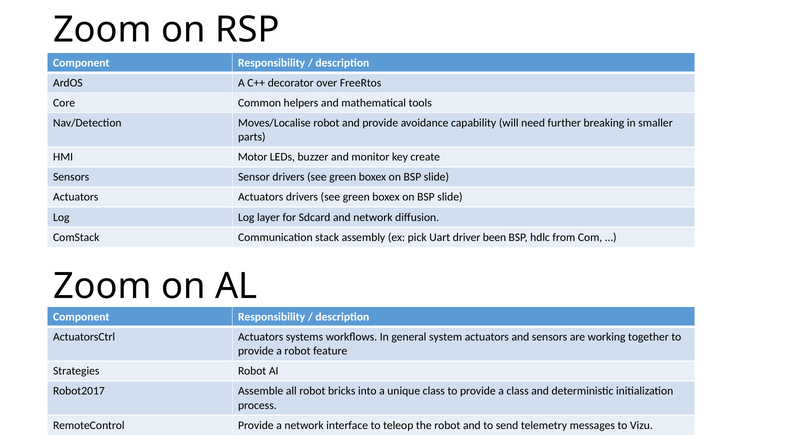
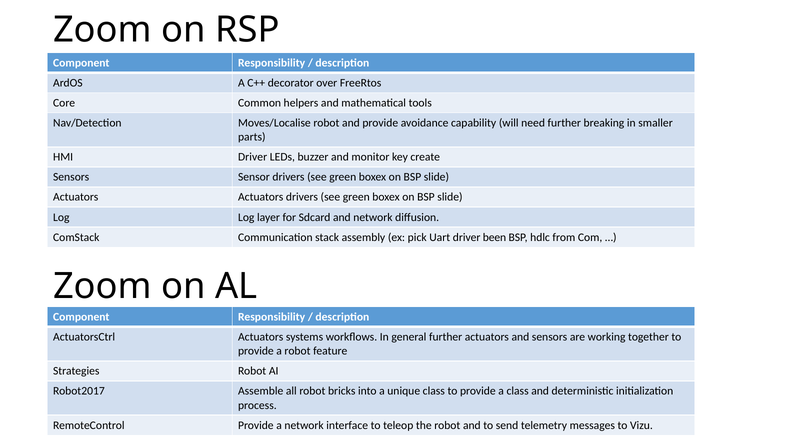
HMI Motor: Motor -> Driver
general system: system -> further
